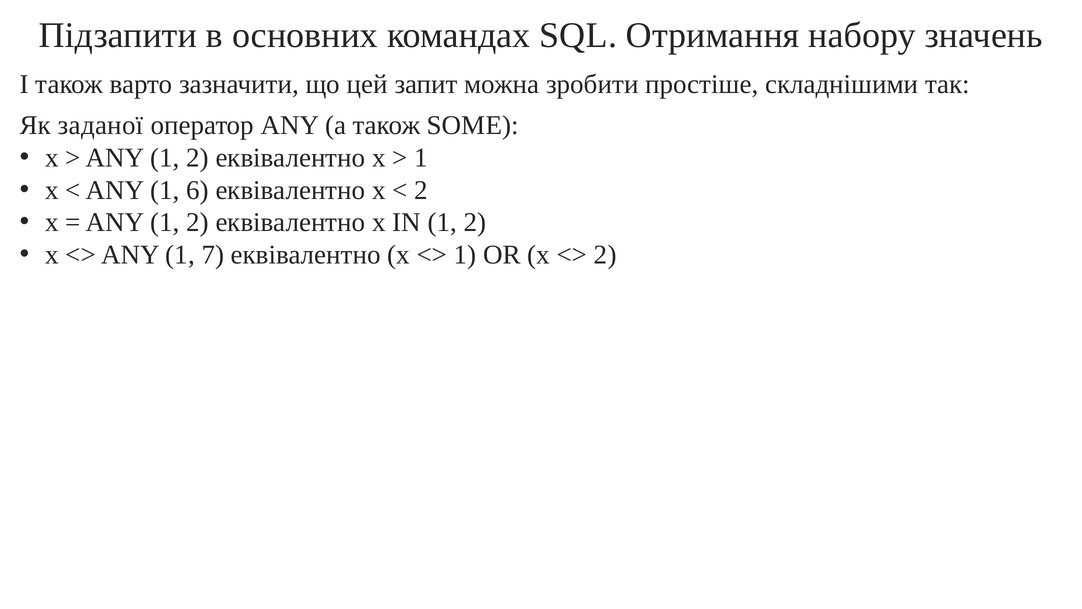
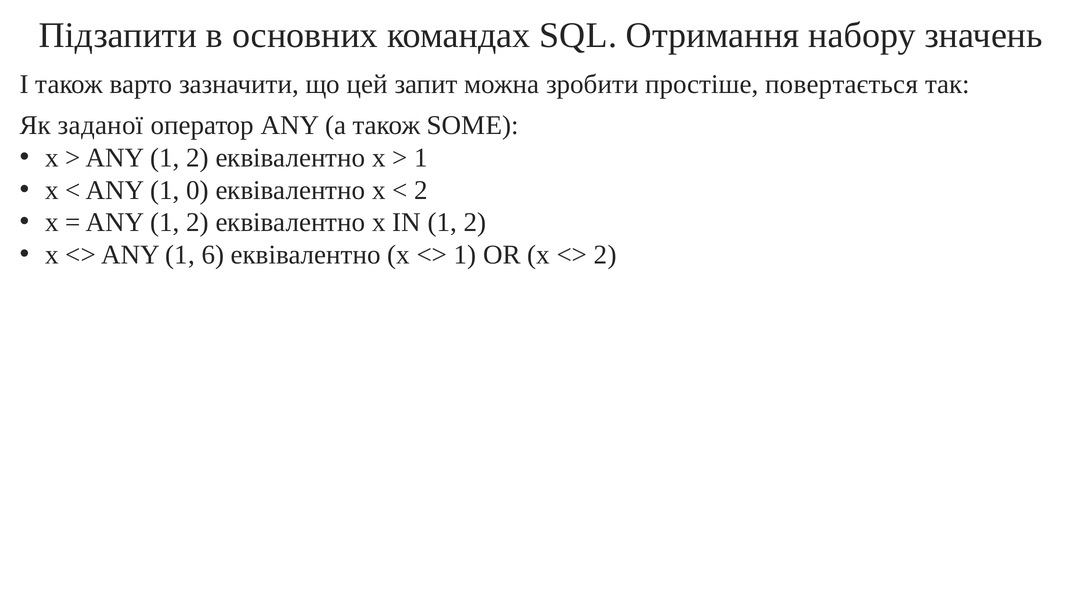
складнішими: складнішими -> повертається
6: 6 -> 0
7: 7 -> 6
